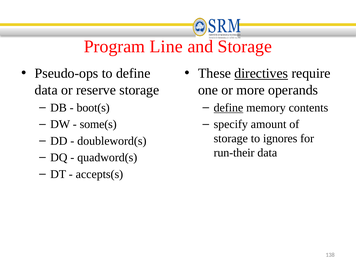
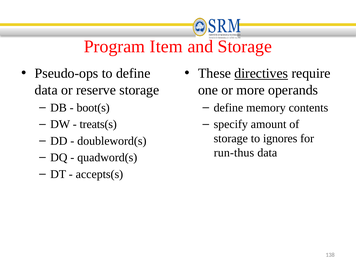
Line: Line -> Item
define at (228, 108) underline: present -> none
some(s: some(s -> treats(s
run-their: run-their -> run-thus
